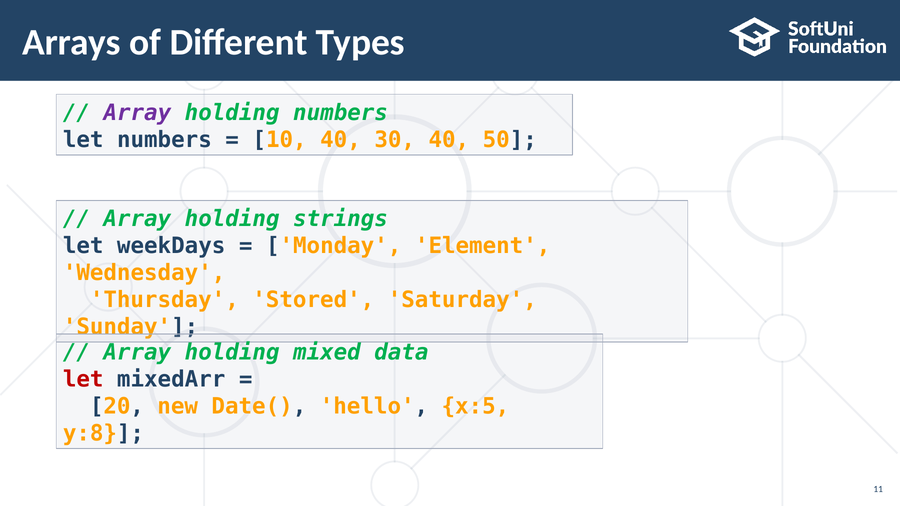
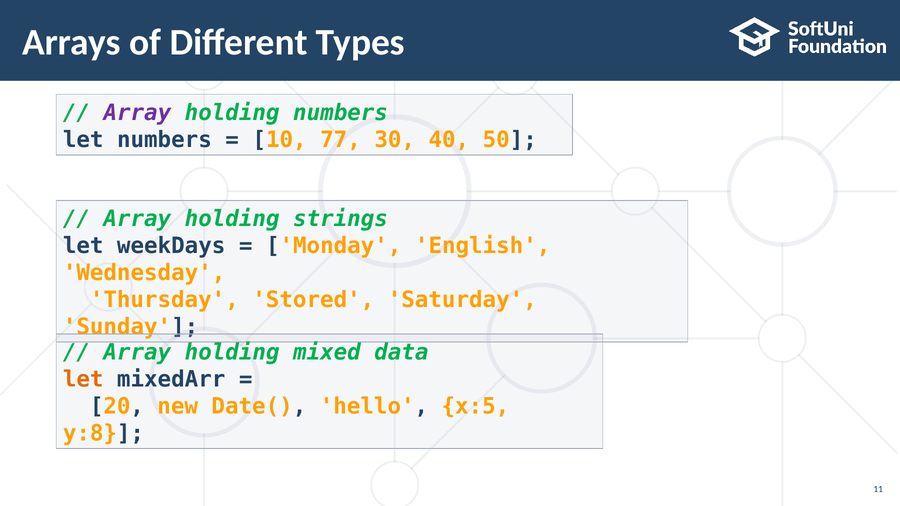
10 40: 40 -> 77
Element: Element -> English
let at (83, 380) colour: red -> orange
